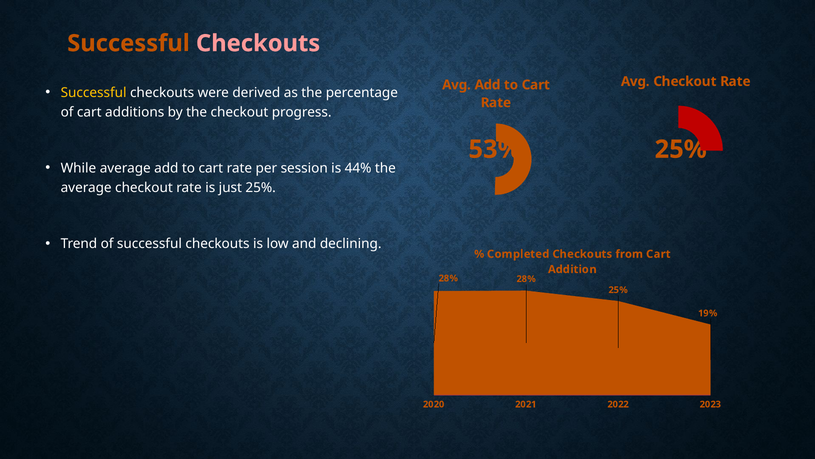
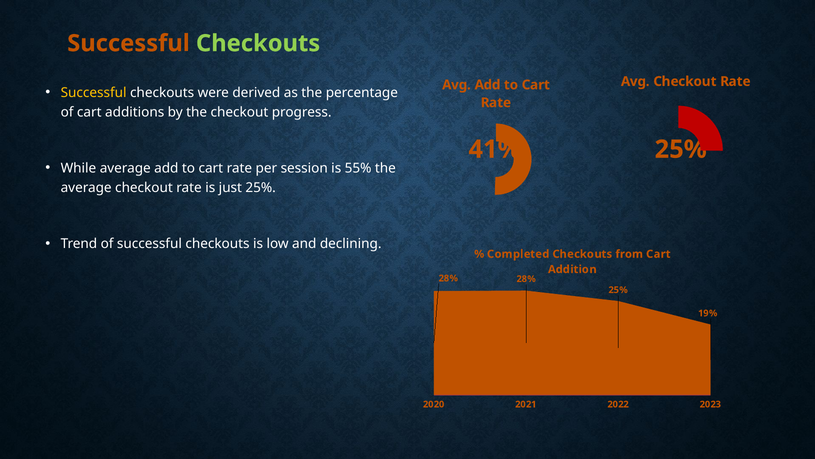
Checkouts at (258, 43) colour: pink -> light green
53%: 53% -> 41%
44%: 44% -> 55%
